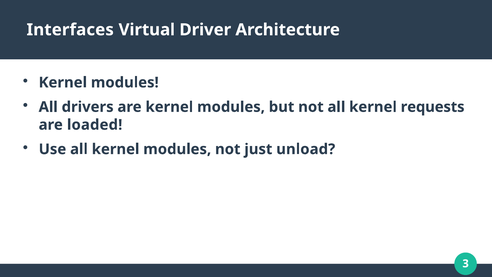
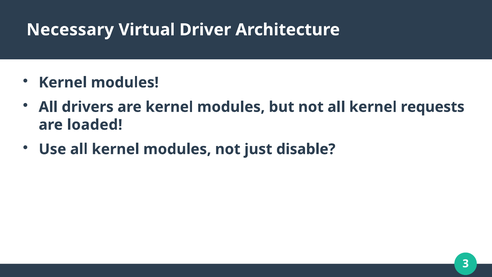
Interfaces: Interfaces -> Necessary
unload: unload -> disable
